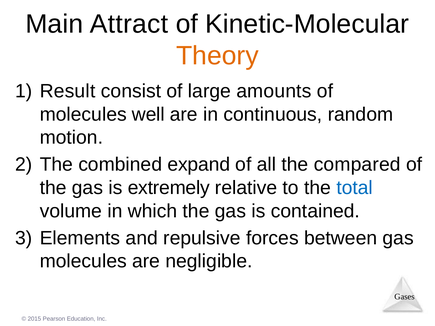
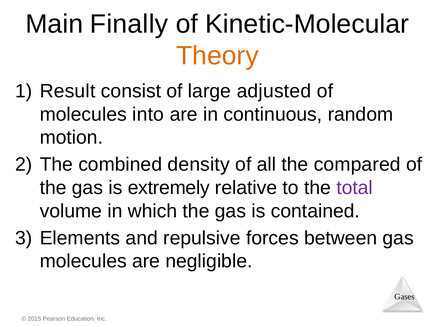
Attract: Attract -> Finally
amounts: amounts -> adjusted
well: well -> into
expand: expand -> density
total colour: blue -> purple
